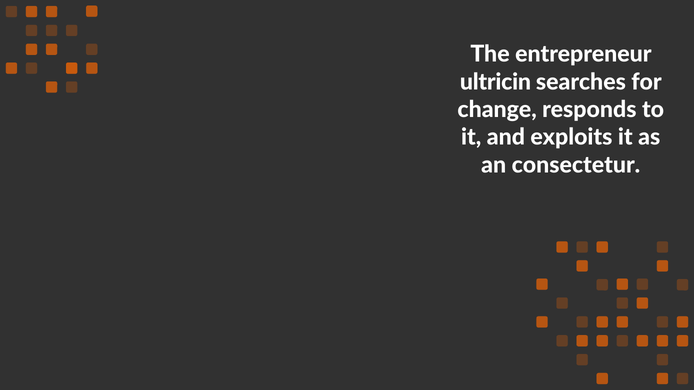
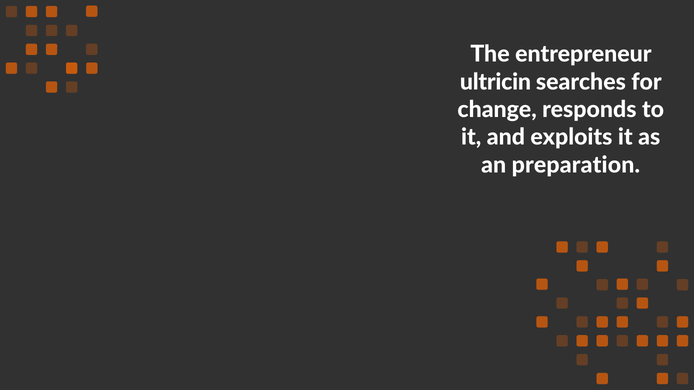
consectetur: consectetur -> preparation
